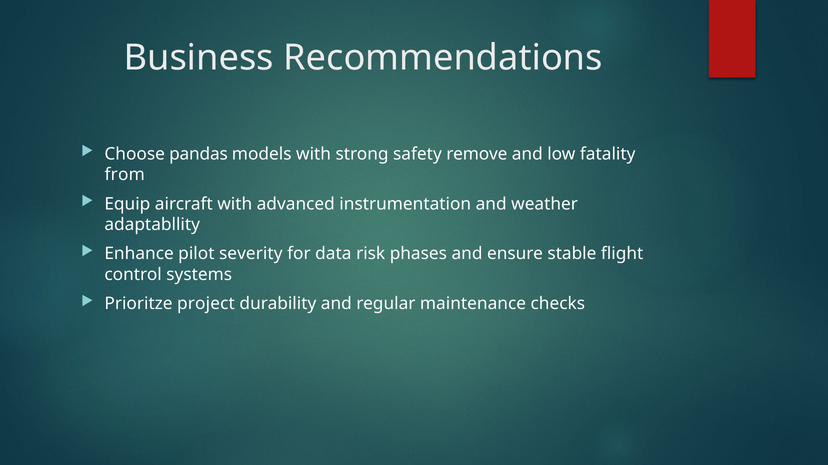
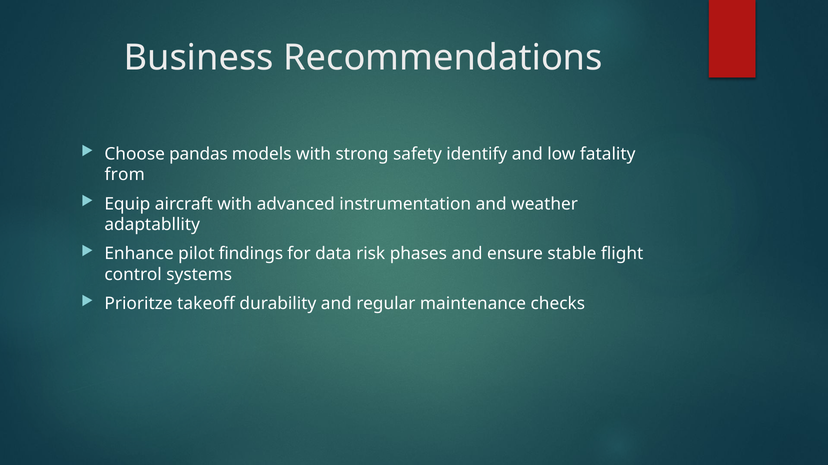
remove: remove -> identify
severity: severity -> findings
project: project -> takeoff
